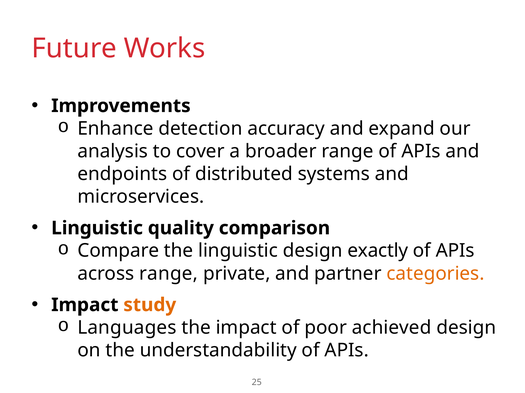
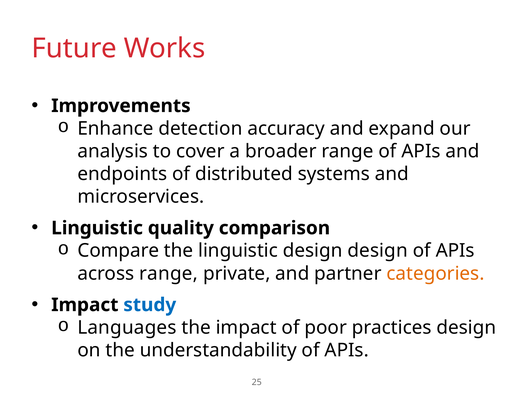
design exactly: exactly -> design
study colour: orange -> blue
achieved: achieved -> practices
